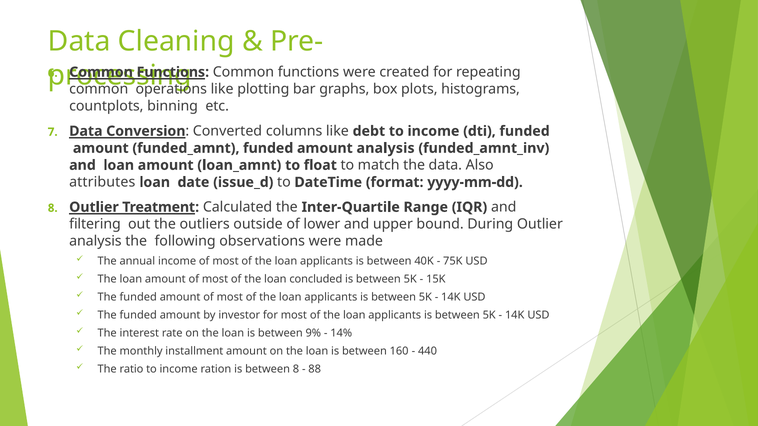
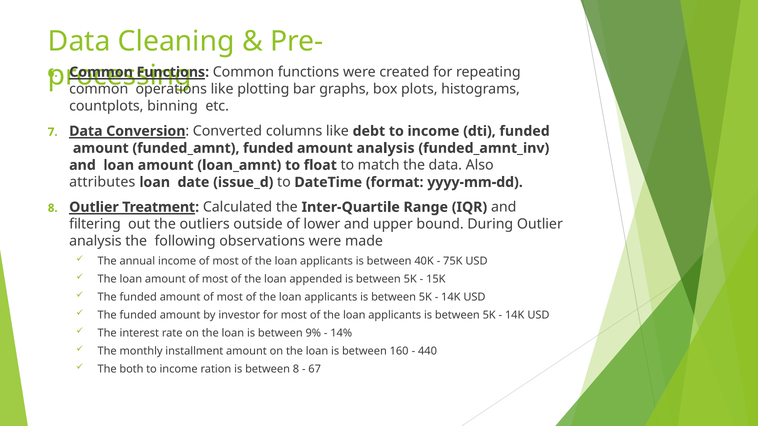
concluded: concluded -> appended
ratio: ratio -> both
88: 88 -> 67
